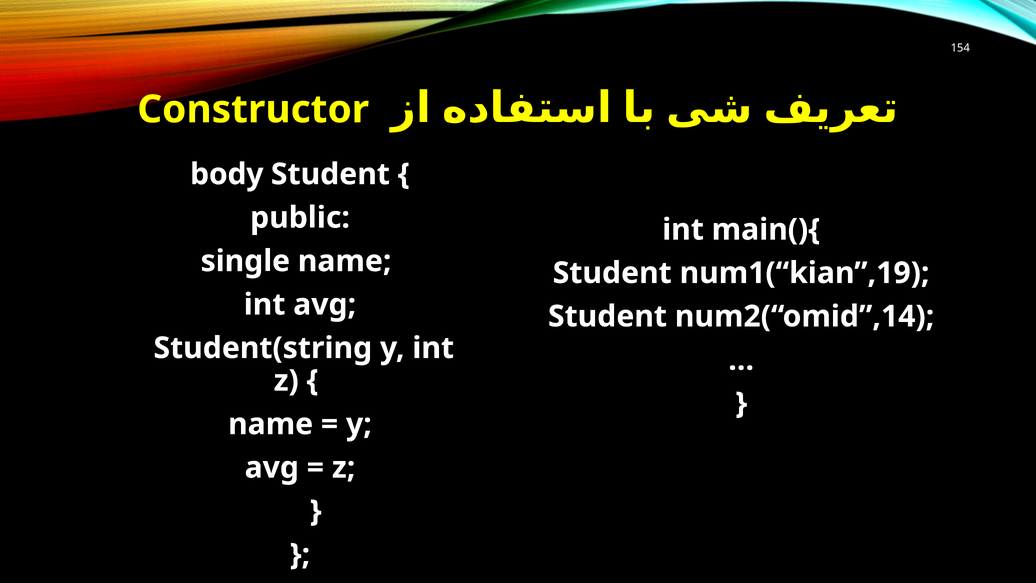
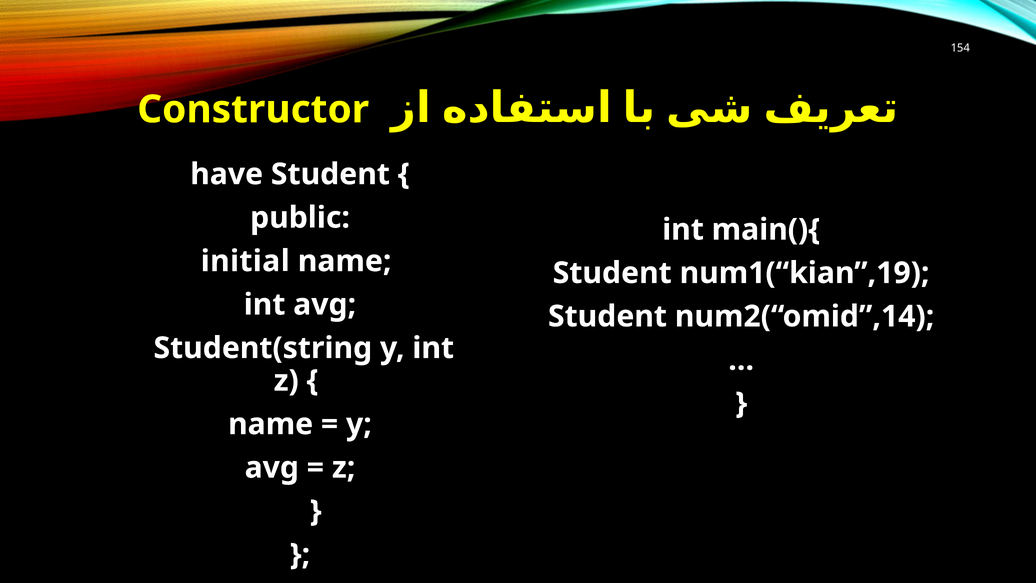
body: body -> have
single: single -> initial
